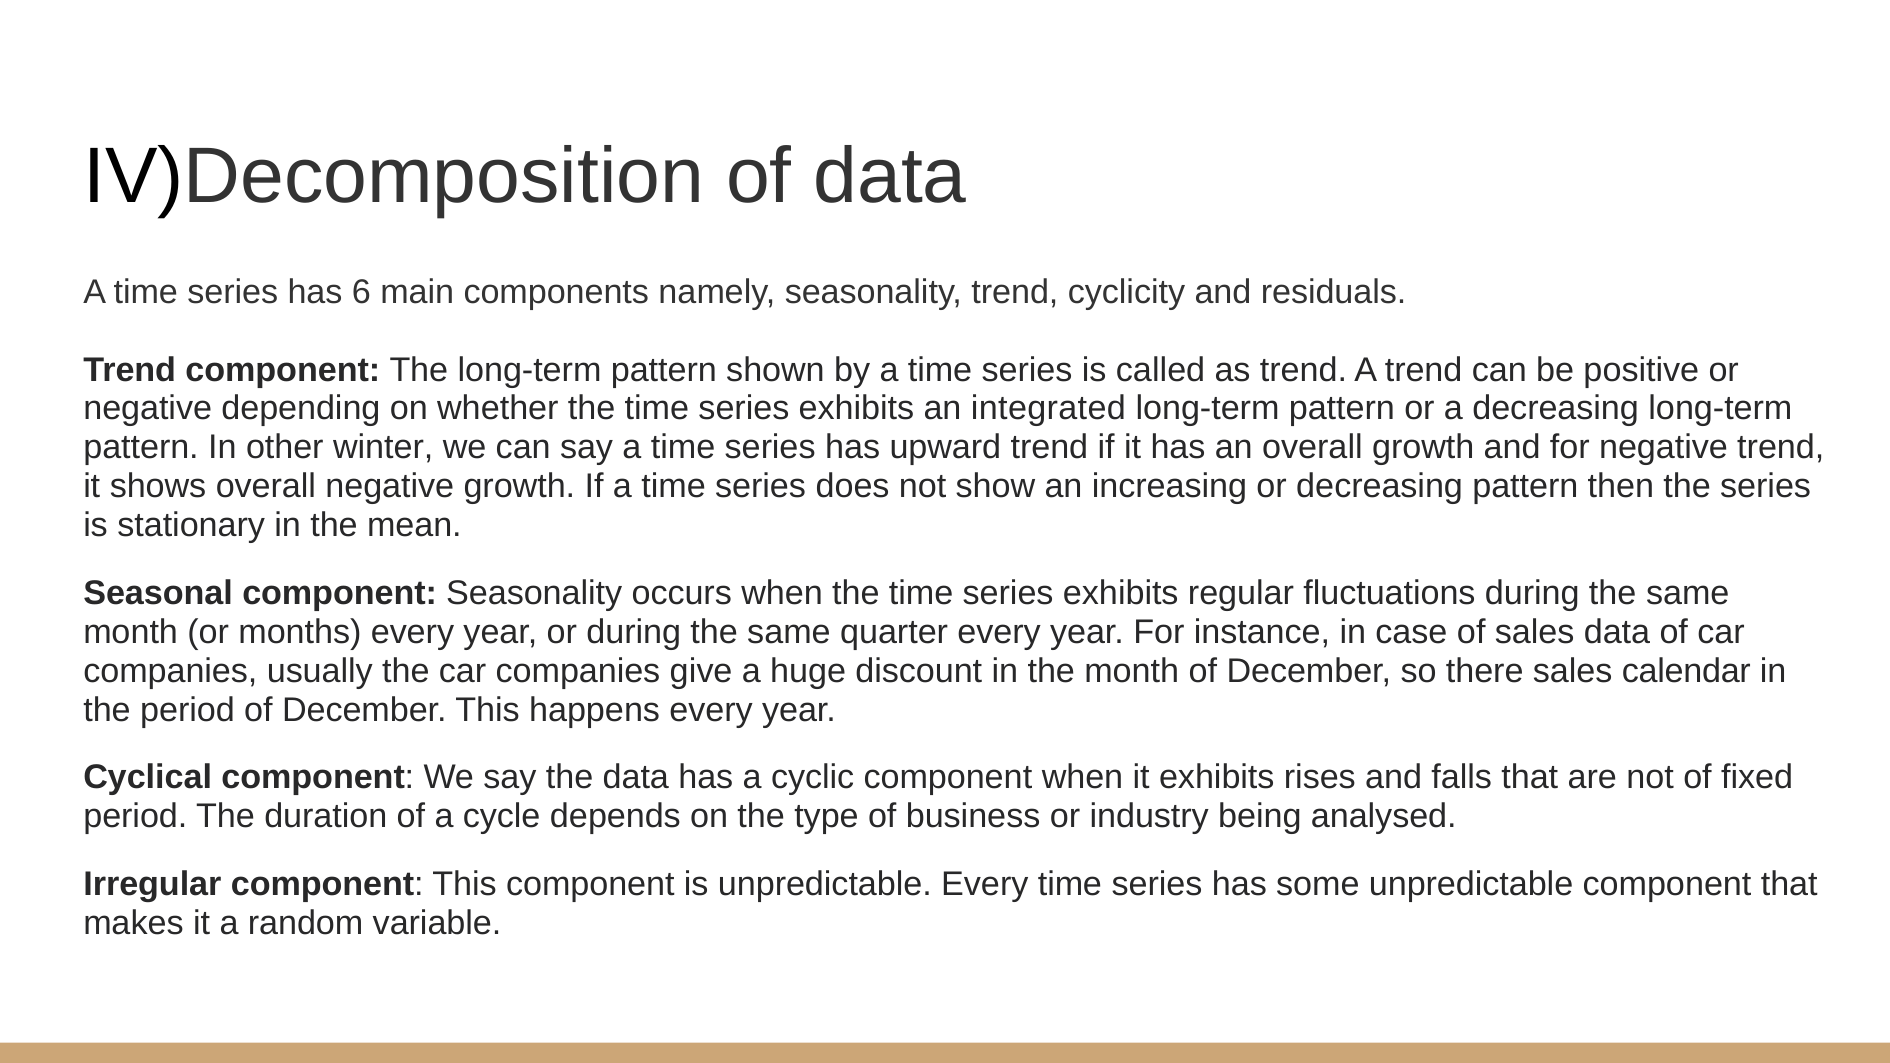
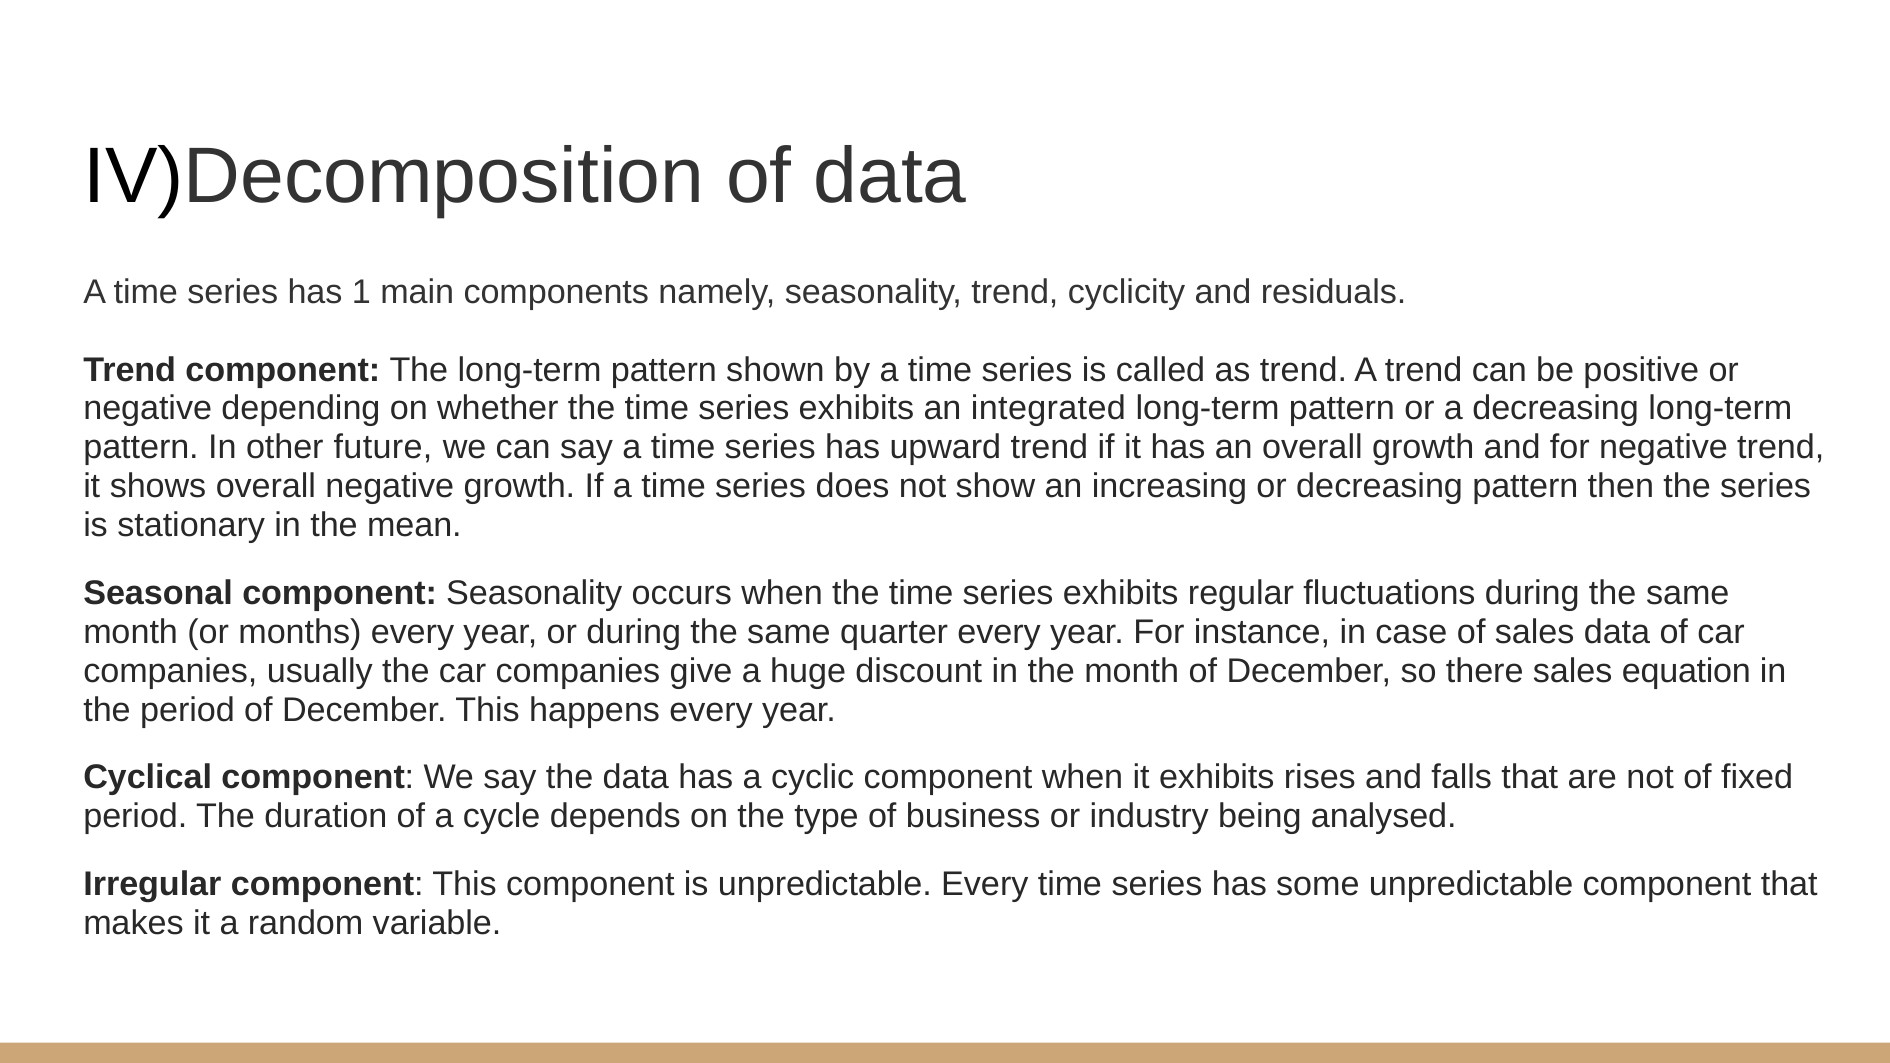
6: 6 -> 1
winter: winter -> future
calendar: calendar -> equation
